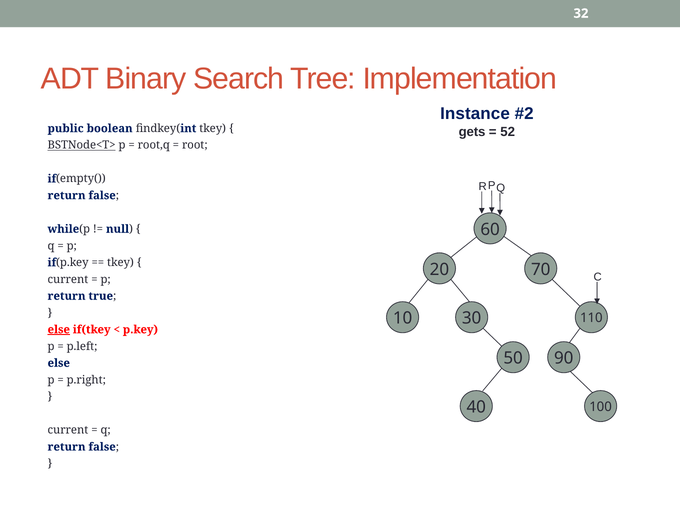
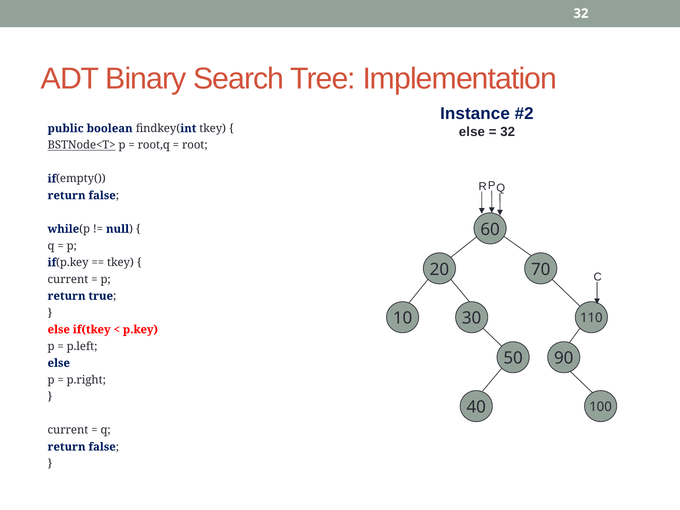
gets at (472, 132): gets -> else
52 at (508, 132): 52 -> 32
else at (59, 330) underline: present -> none
